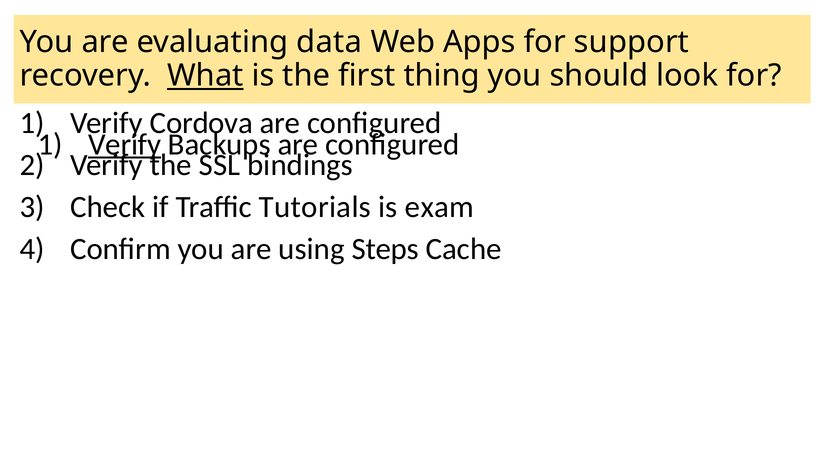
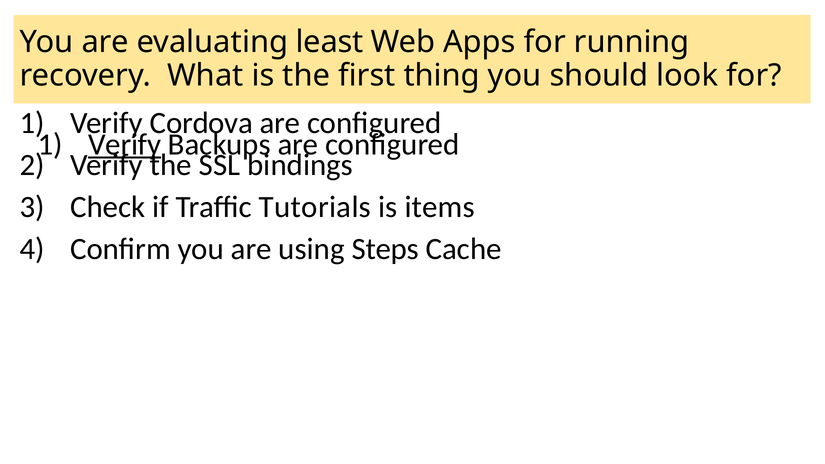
data: data -> least
support: support -> running
What underline: present -> none
exam: exam -> items
